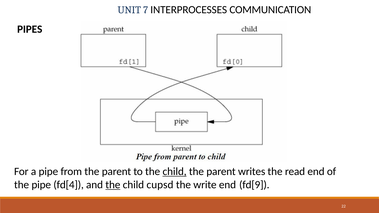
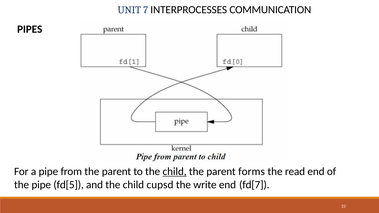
writes: writes -> forms
fd[4: fd[4 -> fd[5
the at (113, 185) underline: present -> none
fd[9: fd[9 -> fd[7
